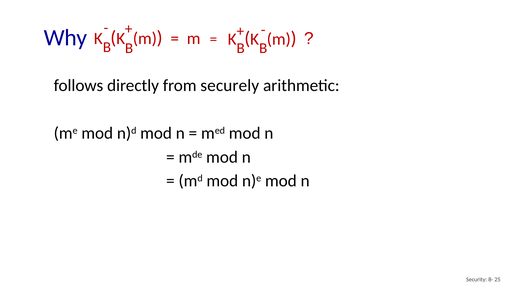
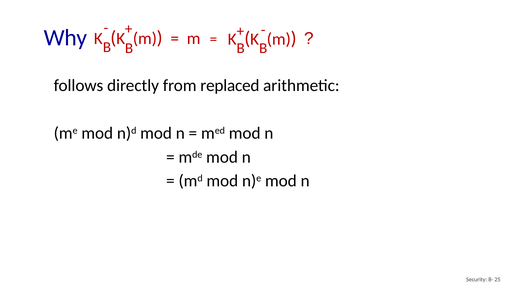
securely: securely -> replaced
